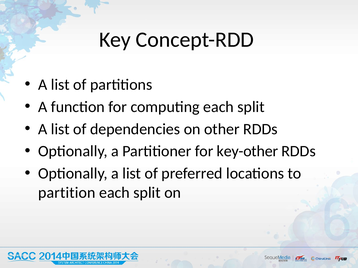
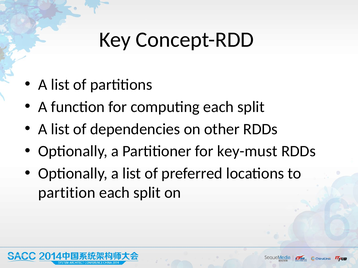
key-other: key-other -> key-must
